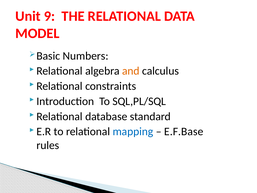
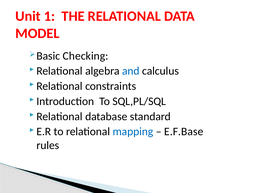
9: 9 -> 1
Numbers: Numbers -> Checking
and colour: orange -> blue
